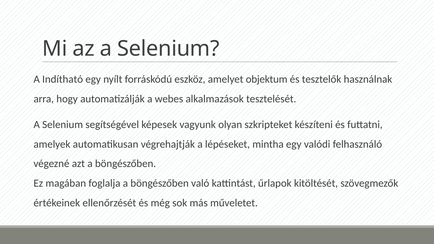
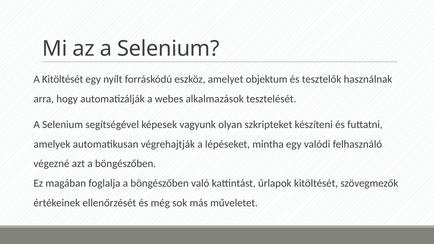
A Indítható: Indítható -> Kitöltését
